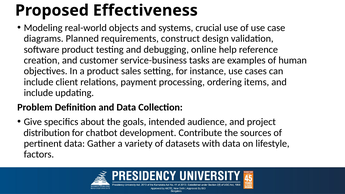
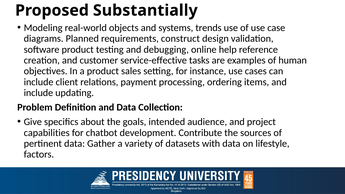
Effectiveness: Effectiveness -> Substantially
crucial: crucial -> trends
service-business: service-business -> service-effective
distribution: distribution -> capabilities
